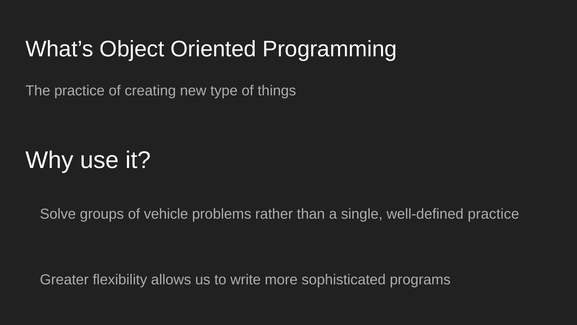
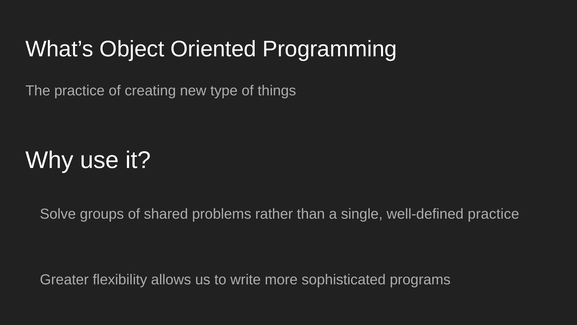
vehicle: vehicle -> shared
